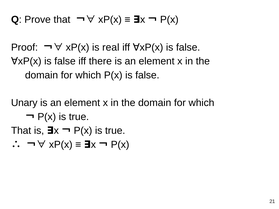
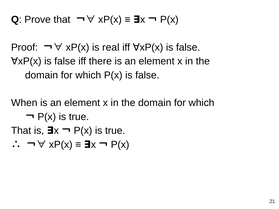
Unary: Unary -> When
